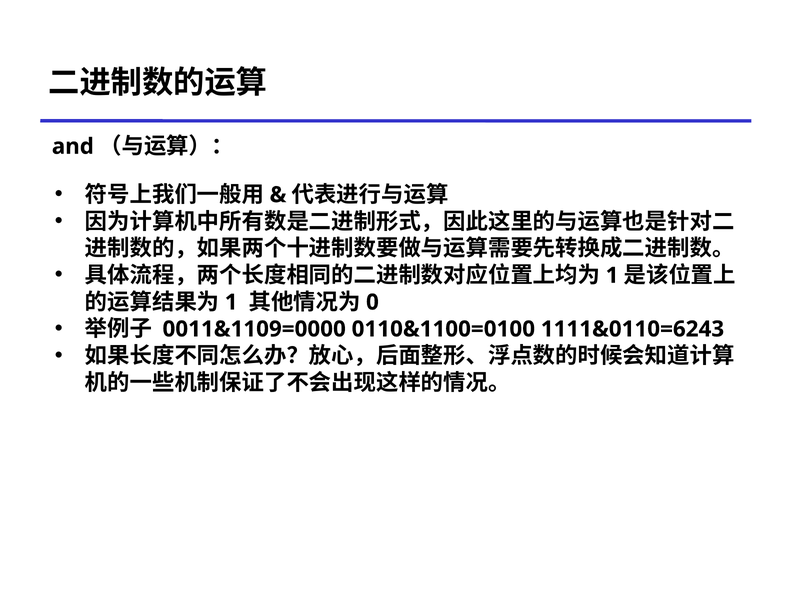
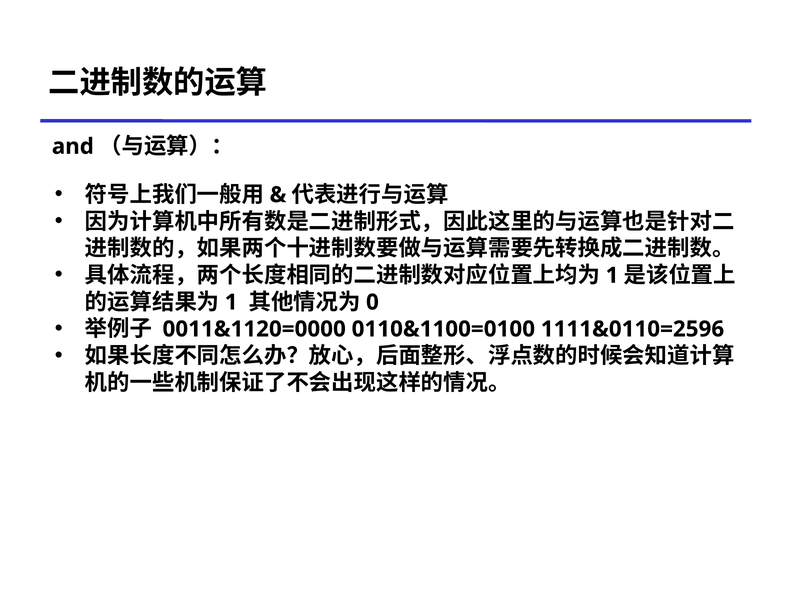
0011&1109=0000: 0011&1109=0000 -> 0011&1120=0000
1111&0110=6243: 1111&0110=6243 -> 1111&0110=2596
